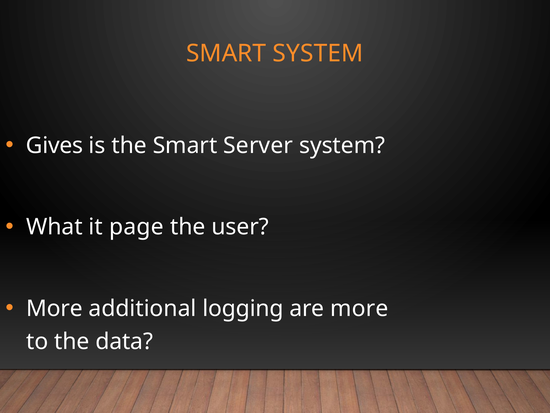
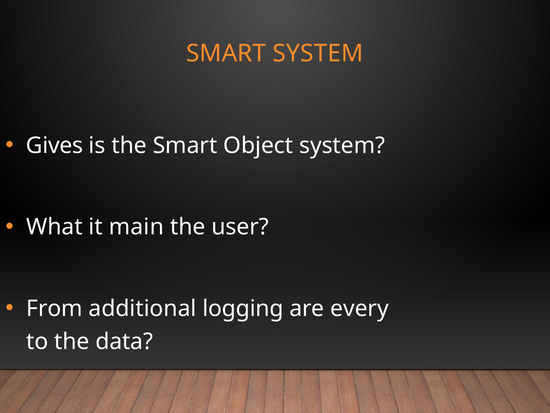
Server: Server -> Object
page: page -> main
More at (54, 308): More -> From
are more: more -> every
